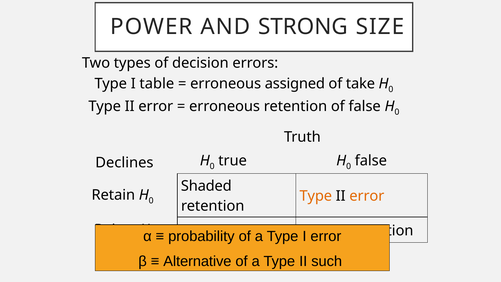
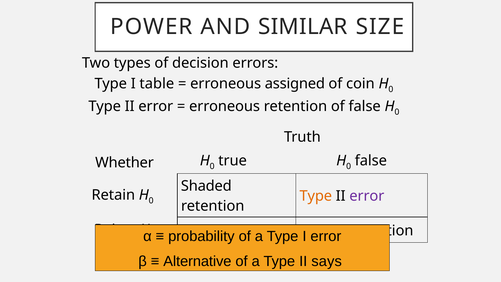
STRONG: STRONG -> SIMILAR
take: take -> coin
Declines: Declines -> Whether
error at (367, 196) colour: orange -> purple
such: such -> says
